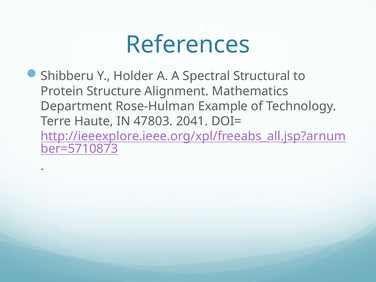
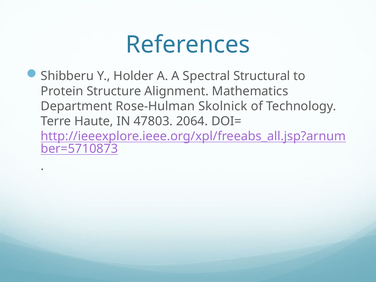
Example: Example -> Skolnick
2041: 2041 -> 2064
